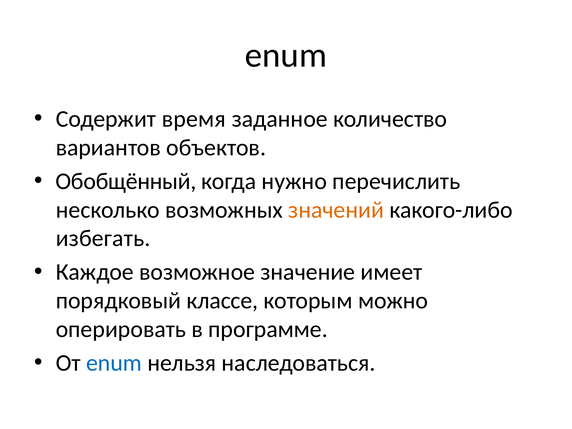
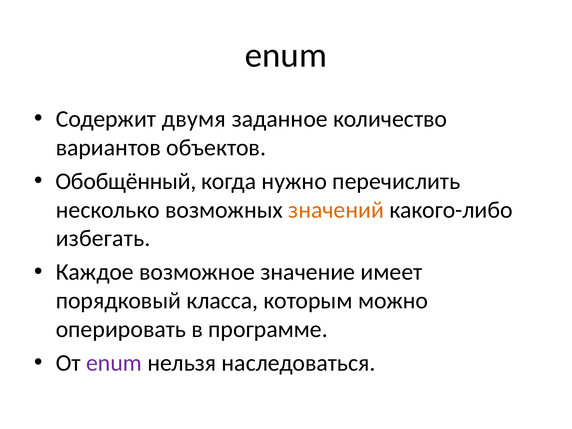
время: время -> двумя
классе: классе -> класса
enum at (114, 363) colour: blue -> purple
